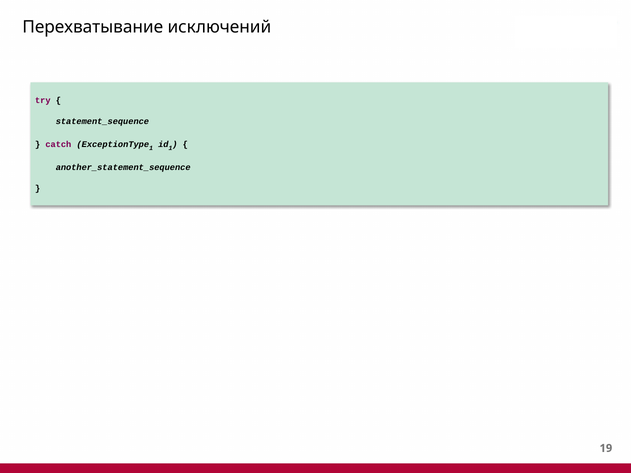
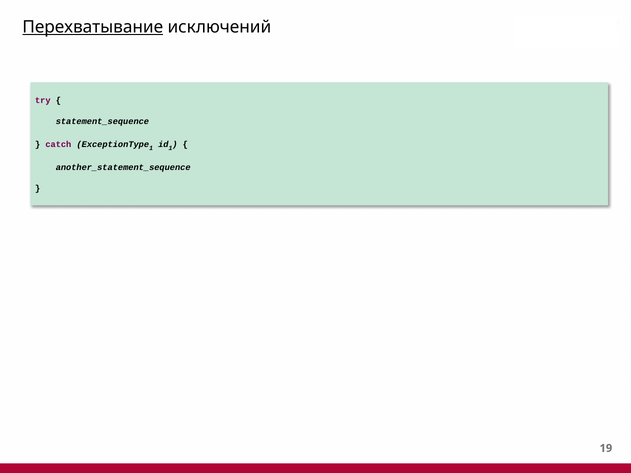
Перехватывание underline: none -> present
